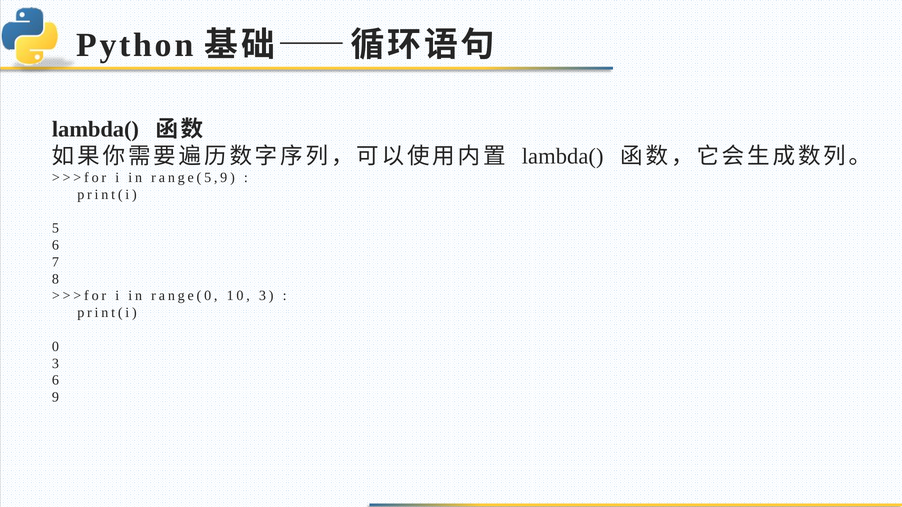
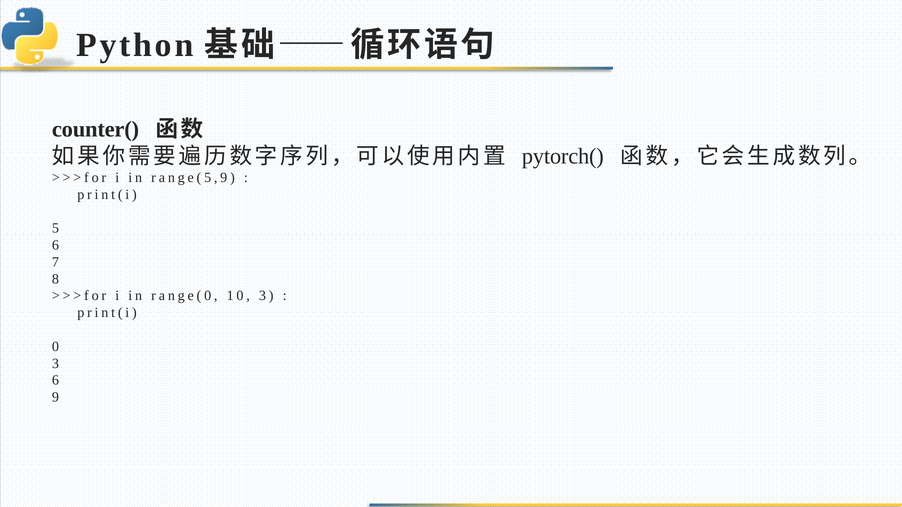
lambda( at (95, 129): lambda( -> counter(
lambda( at (563, 156): lambda( -> pytorch(
